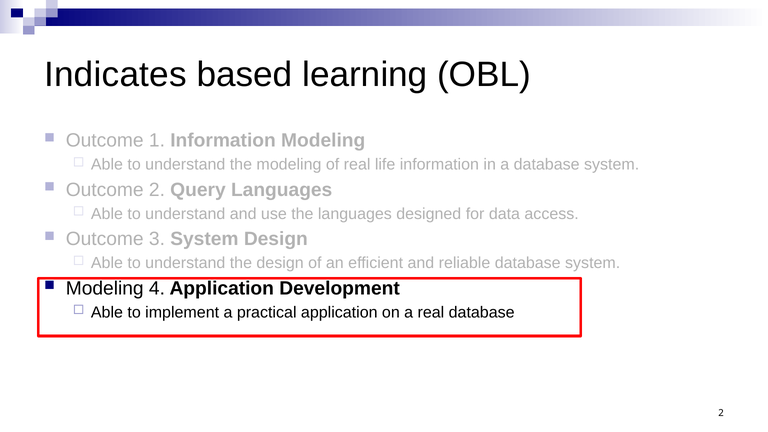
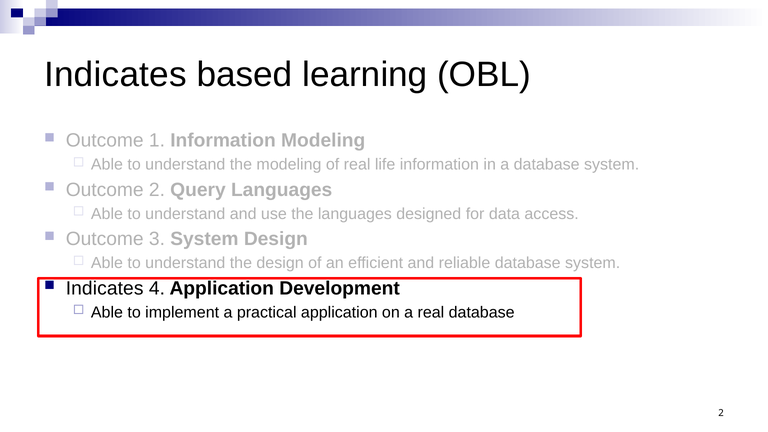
Modeling at (105, 288): Modeling -> Indicates
